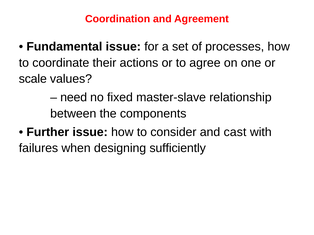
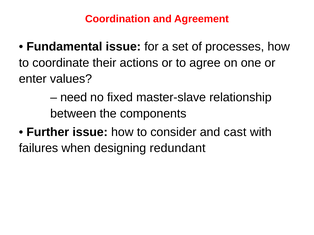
scale: scale -> enter
sufficiently: sufficiently -> redundant
